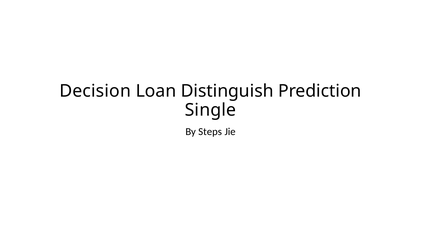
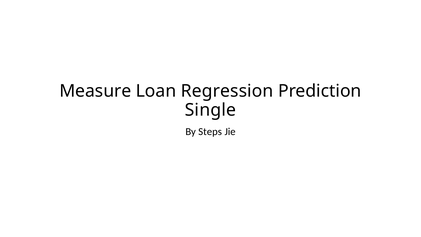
Decision: Decision -> Measure
Distinguish: Distinguish -> Regression
